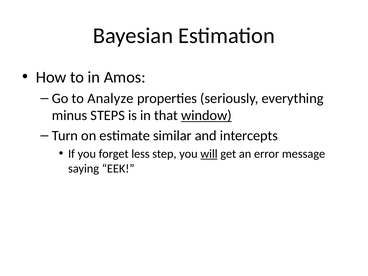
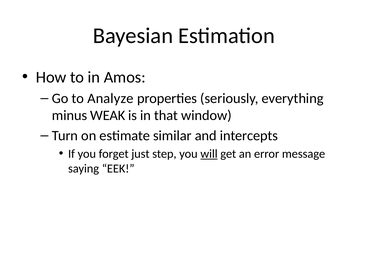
STEPS: STEPS -> WEAK
window underline: present -> none
less: less -> just
